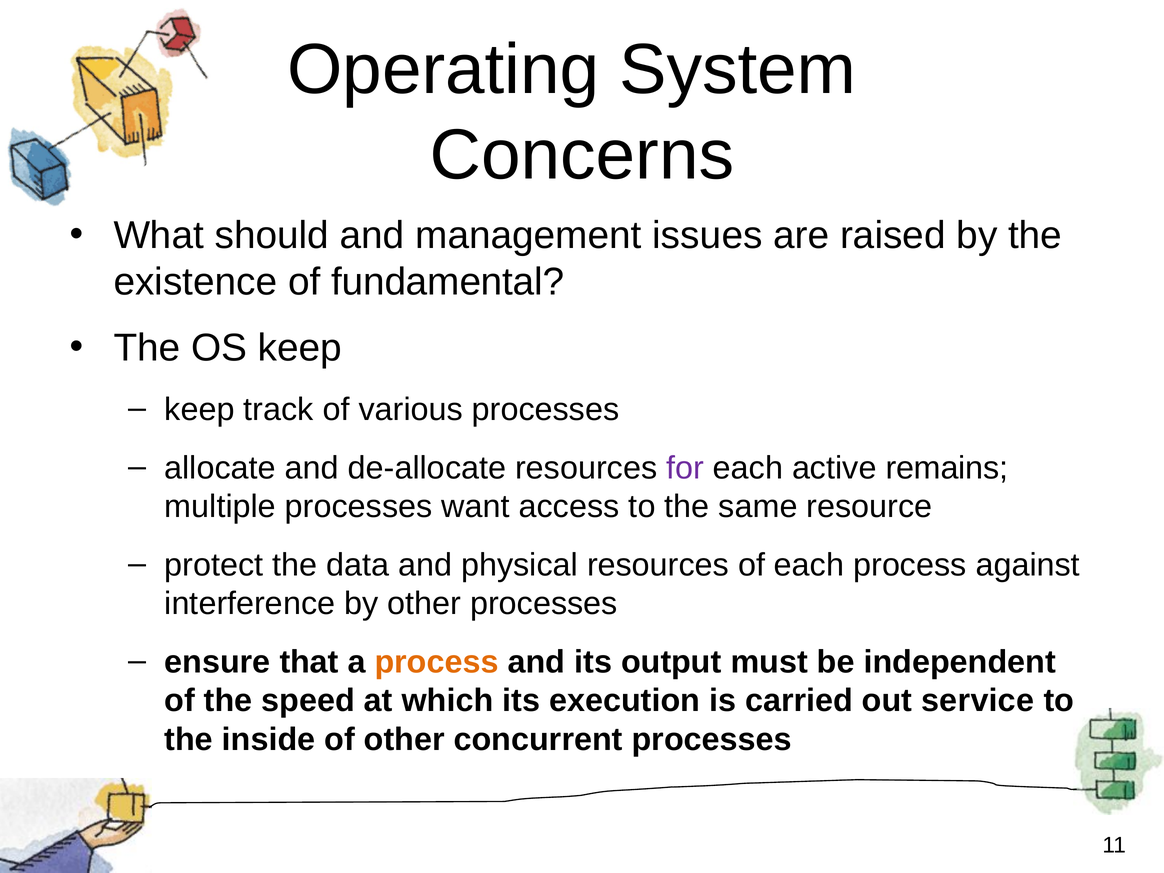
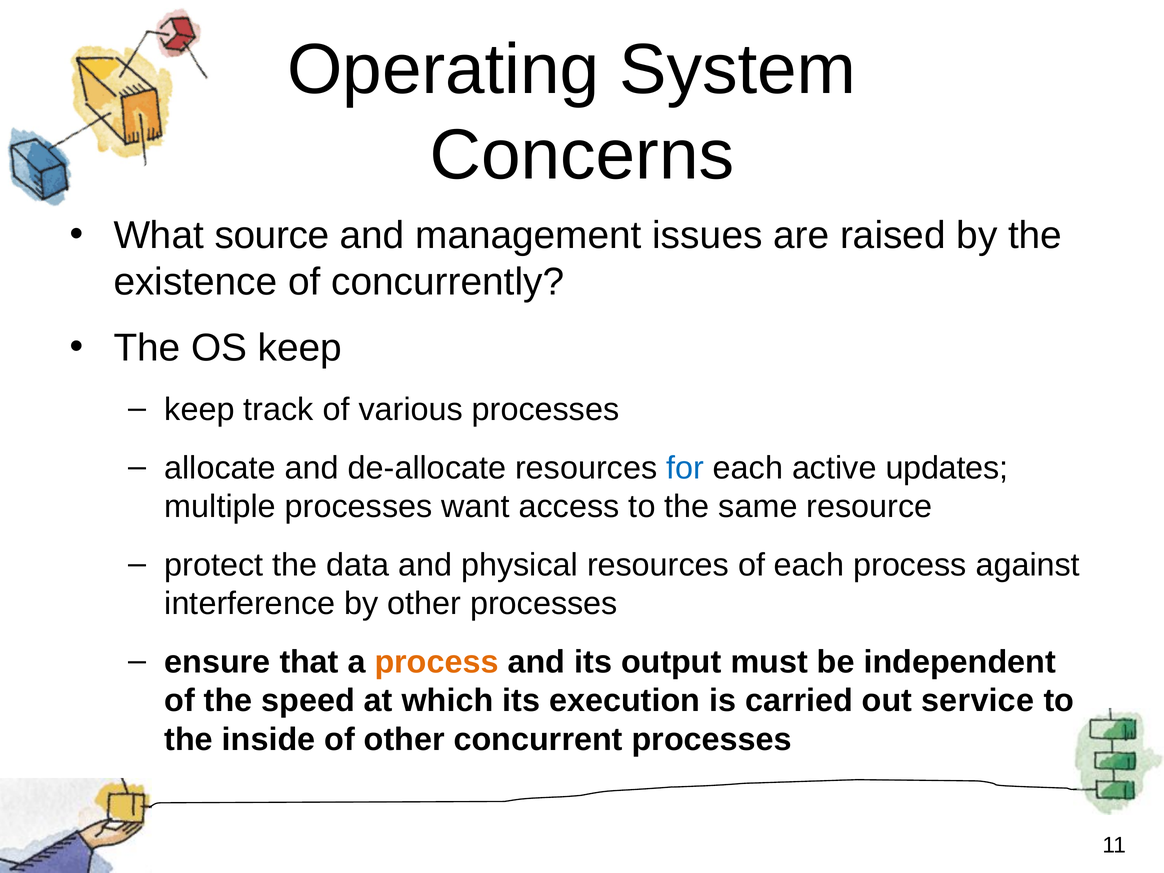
should: should -> source
fundamental: fundamental -> concurrently
for colour: purple -> blue
remains: remains -> updates
